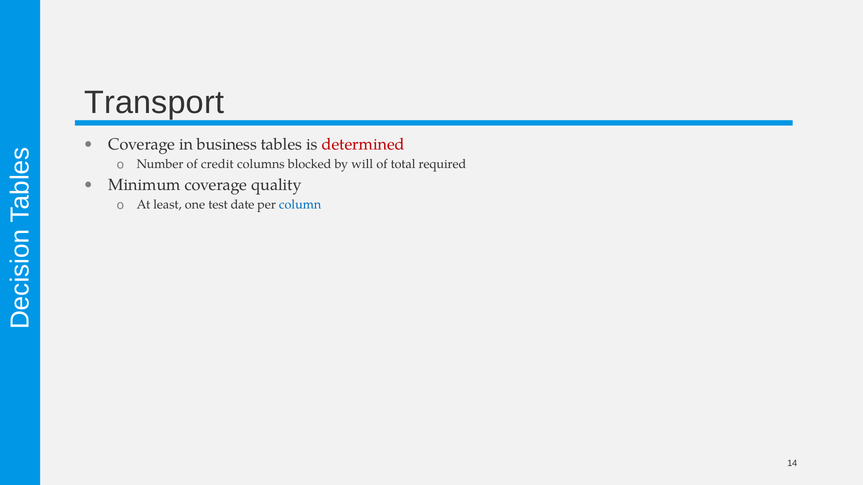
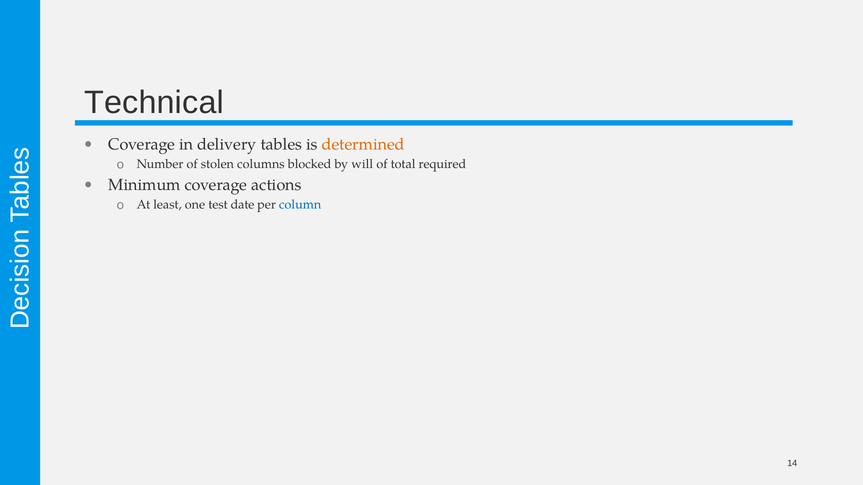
Transport: Transport -> Technical
business: business -> delivery
determined colour: red -> orange
credit: credit -> stolen
quality: quality -> actions
